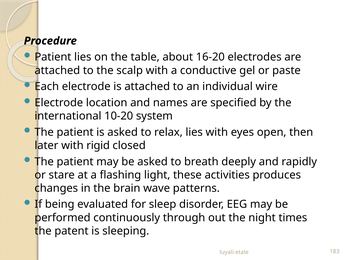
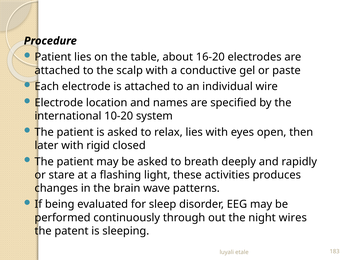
times: times -> wires
